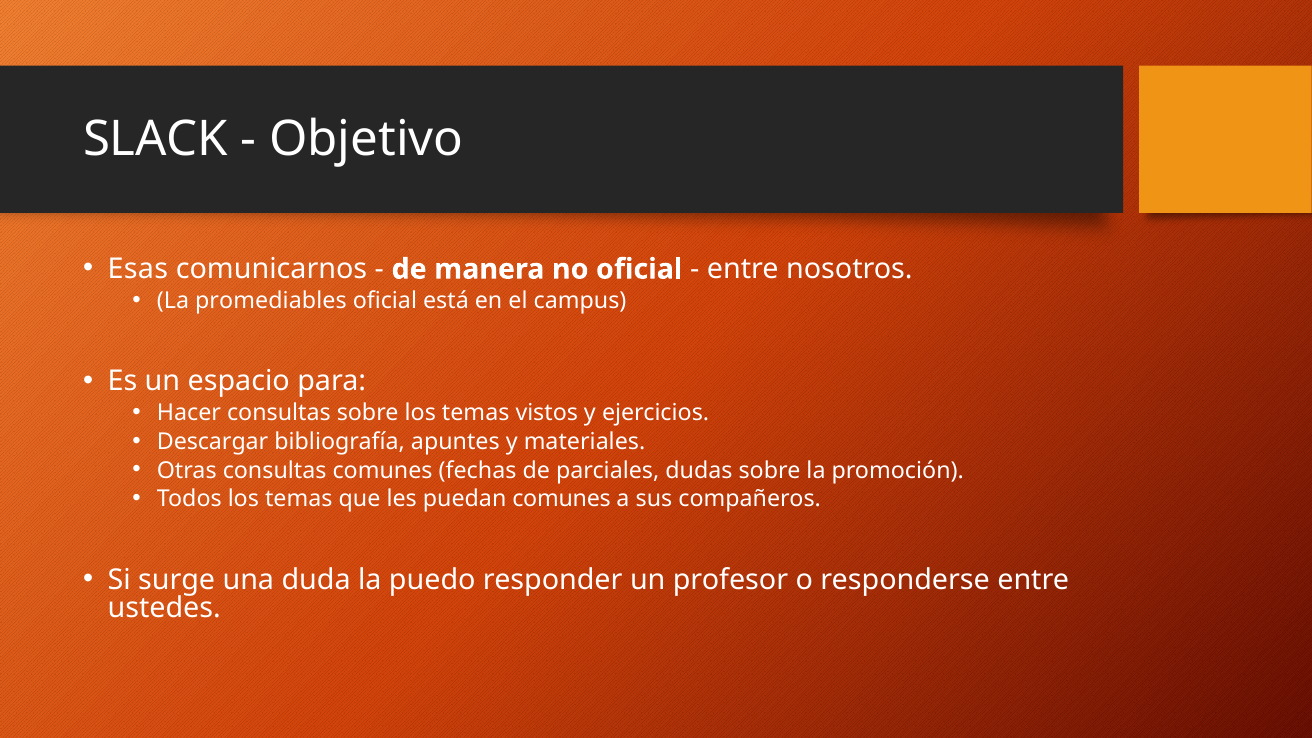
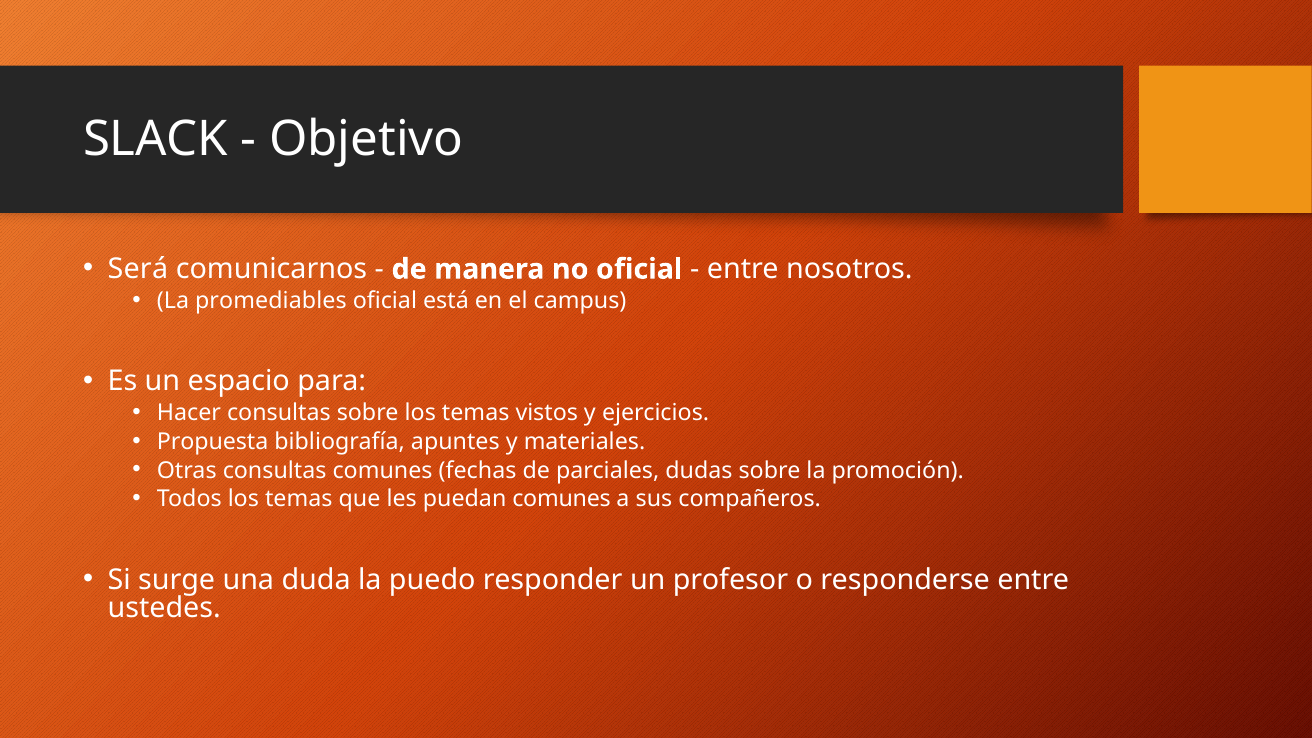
Esas: Esas -> Será
Descargar: Descargar -> Propuesta
